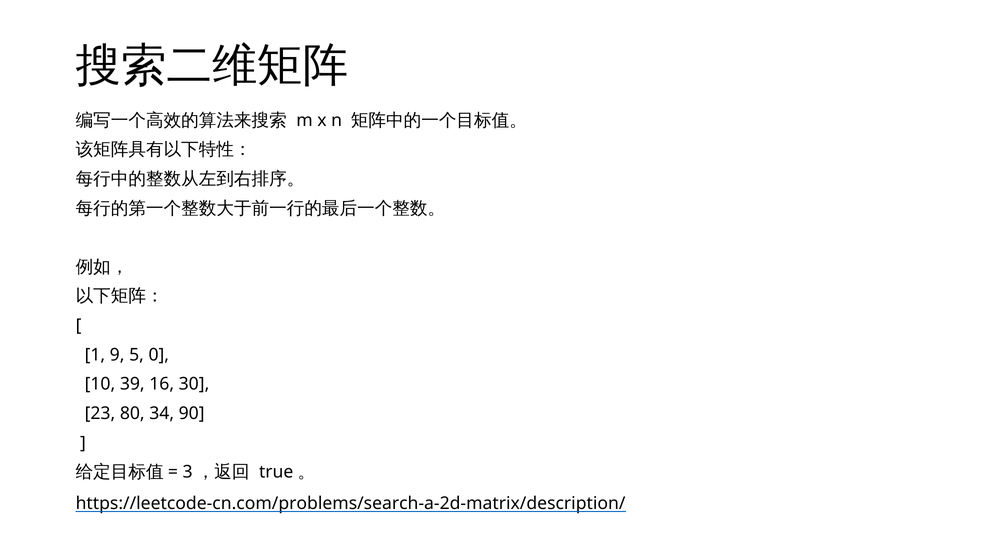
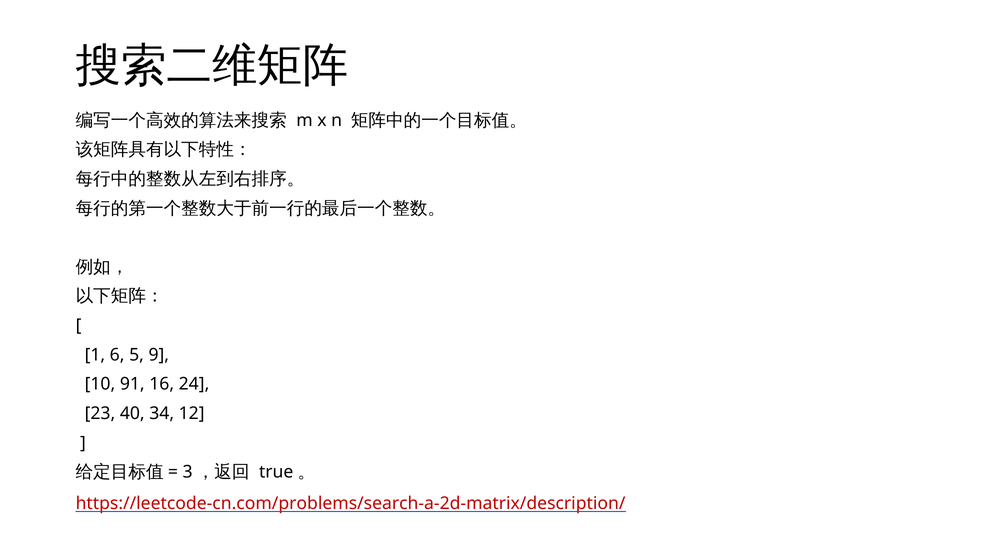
9: 9 -> 6
0: 0 -> 9
39: 39 -> 91
30: 30 -> 24
80: 80 -> 40
90: 90 -> 12
https://leetcode-cn.com/problems/search-a-2d-matrix/description/ colour: black -> red
